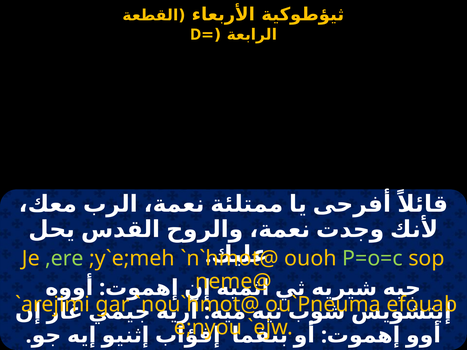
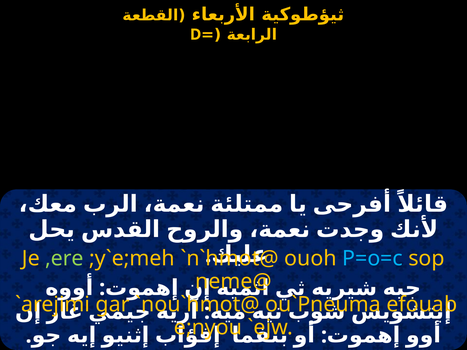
P=o=c colour: light green -> light blue
